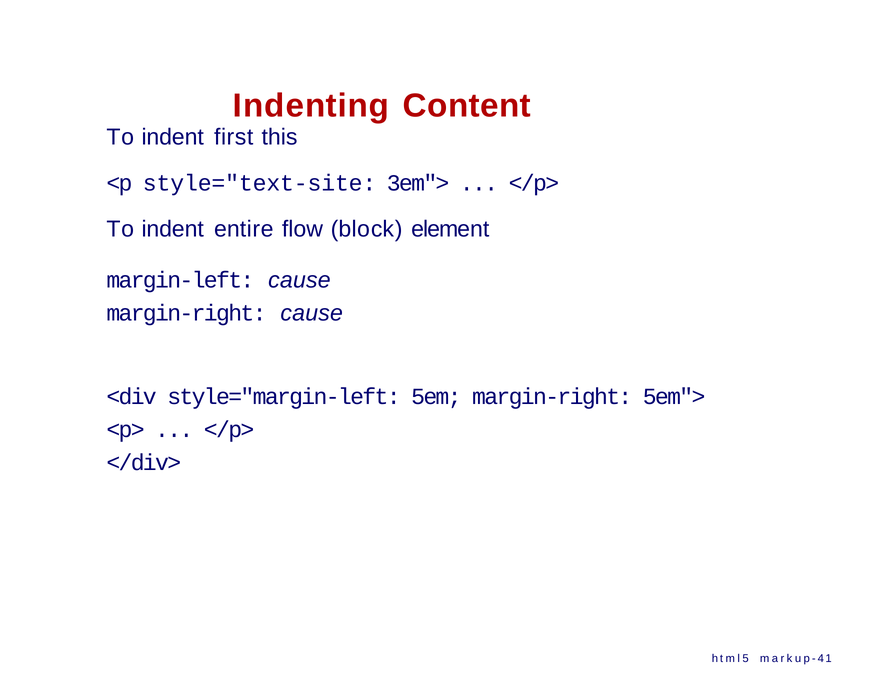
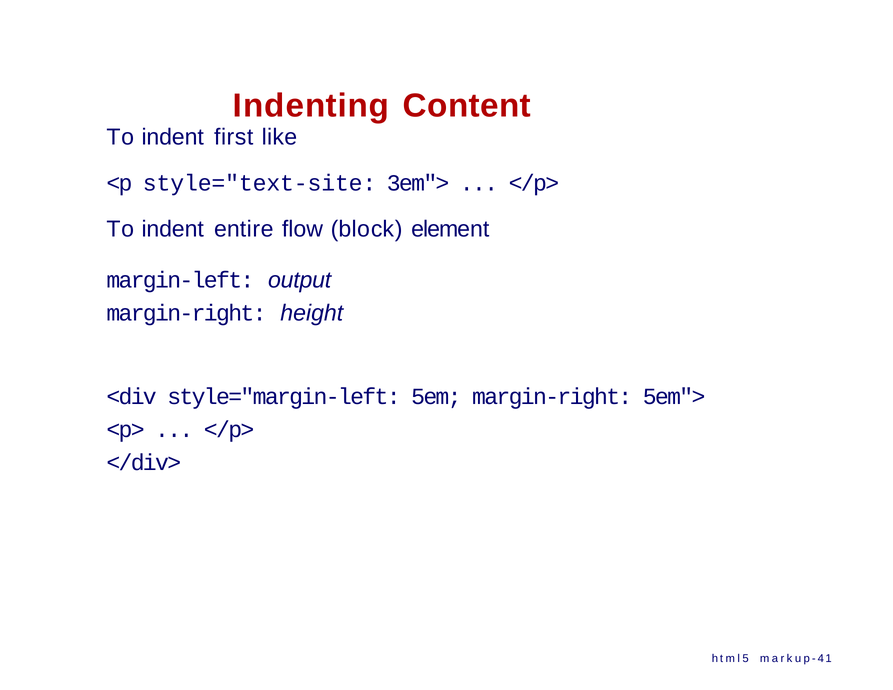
this: this -> like
margin-left cause: cause -> output
margin-right cause: cause -> height
